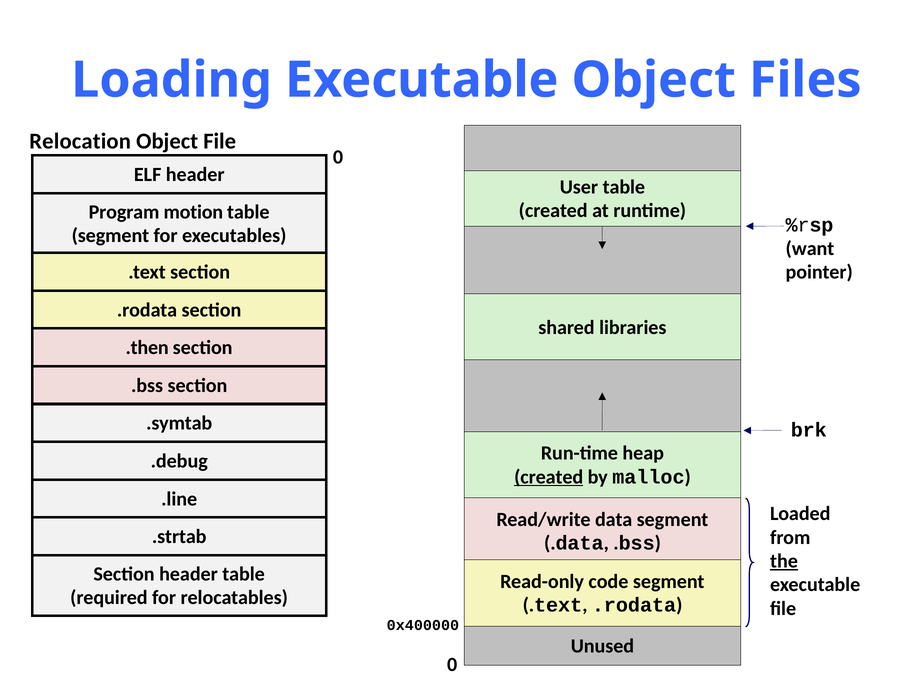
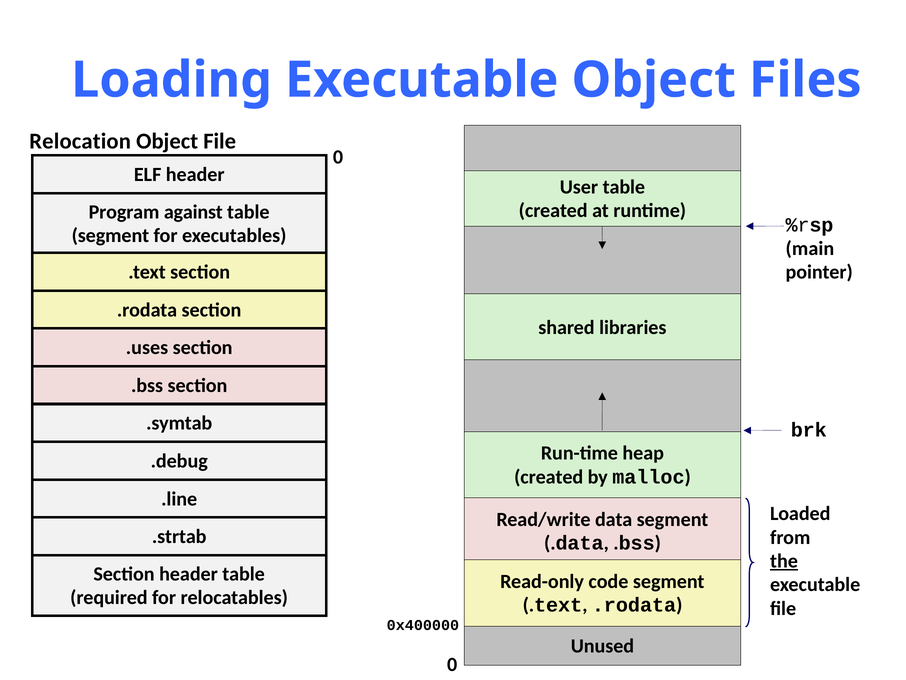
motion: motion -> against
want: want -> main
.then: .then -> .uses
created at (549, 477) underline: present -> none
